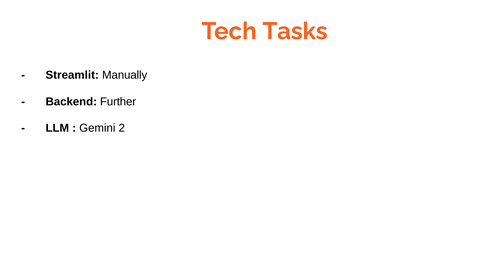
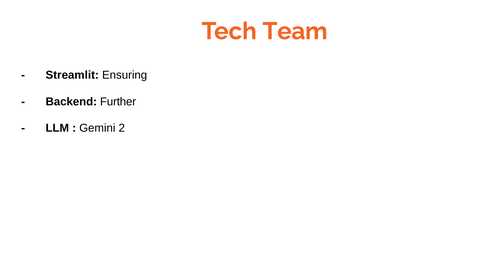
Tasks: Tasks -> Team
Manually: Manually -> Ensuring
